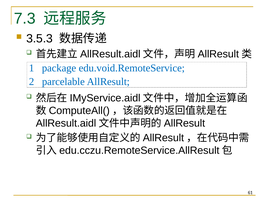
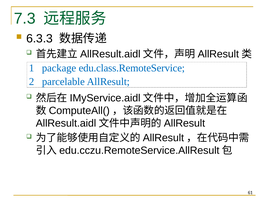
3.5.3: 3.5.3 -> 6.3.3
edu.void.RemoteService: edu.void.RemoteService -> edu.class.RemoteService
